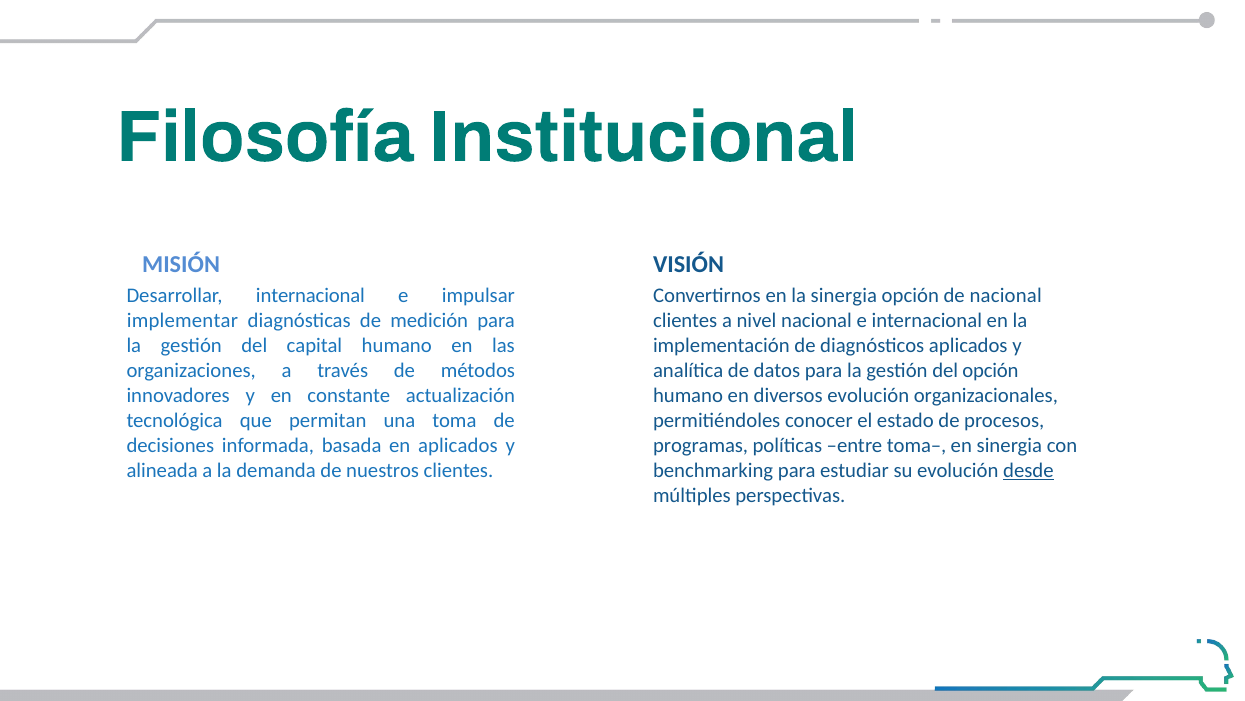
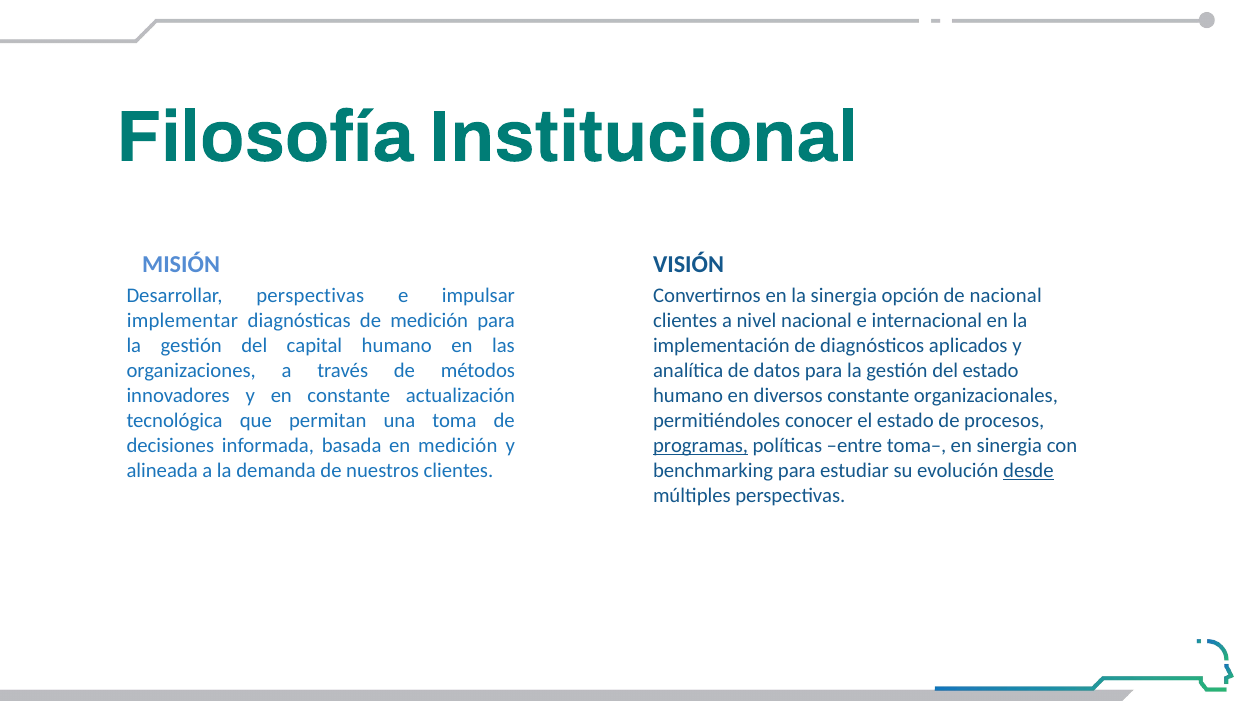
Desarrollar internacional: internacional -> perspectivas
del opción: opción -> estado
diversos evolución: evolución -> constante
en aplicados: aplicados -> medición
programas underline: none -> present
